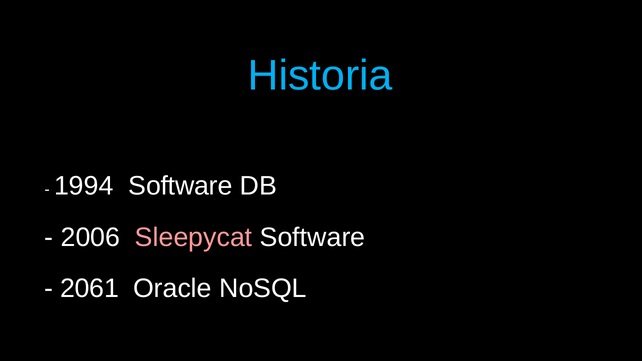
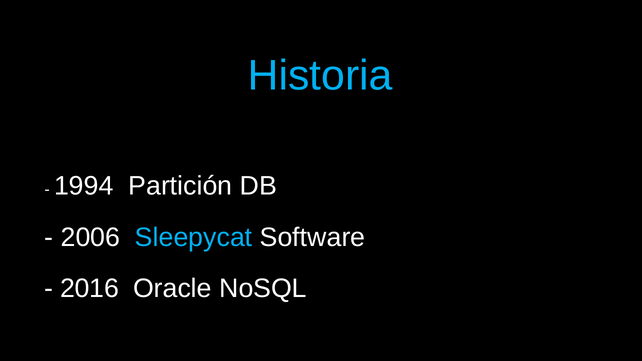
1994 Software: Software -> Partición
Sleepycat colour: pink -> light blue
2061: 2061 -> 2016
